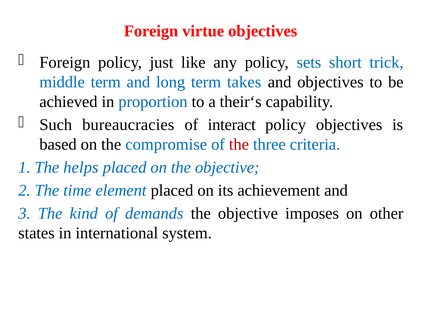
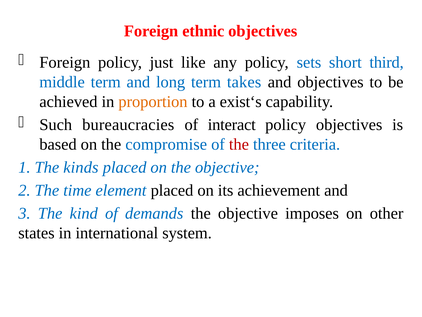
virtue: virtue -> ethnic
trick: trick -> third
proportion colour: blue -> orange
their‘s: their‘s -> exist‘s
helps: helps -> kinds
